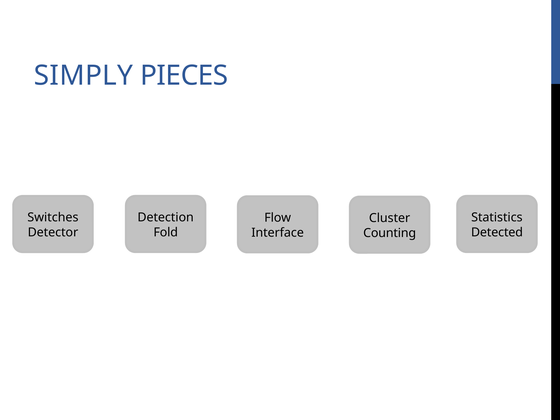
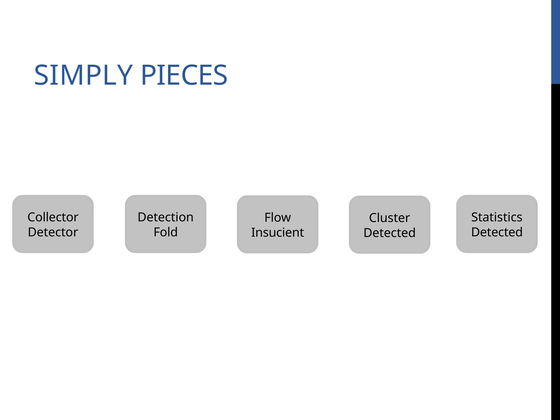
Switches: Switches -> Collector
Interface: Interface -> Insucient
Counting at (390, 233): Counting -> Detected
